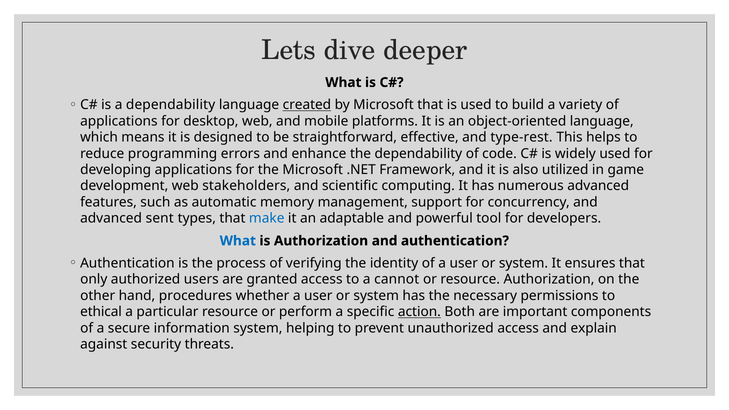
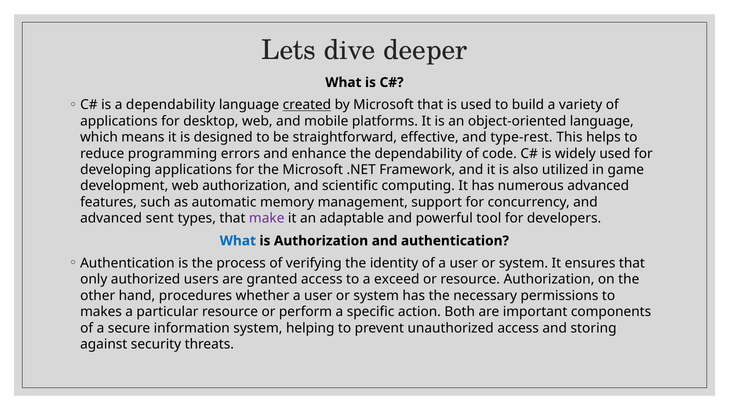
web stakeholders: stakeholders -> authorization
make colour: blue -> purple
cannot: cannot -> exceed
ethical: ethical -> makes
action underline: present -> none
explain: explain -> storing
